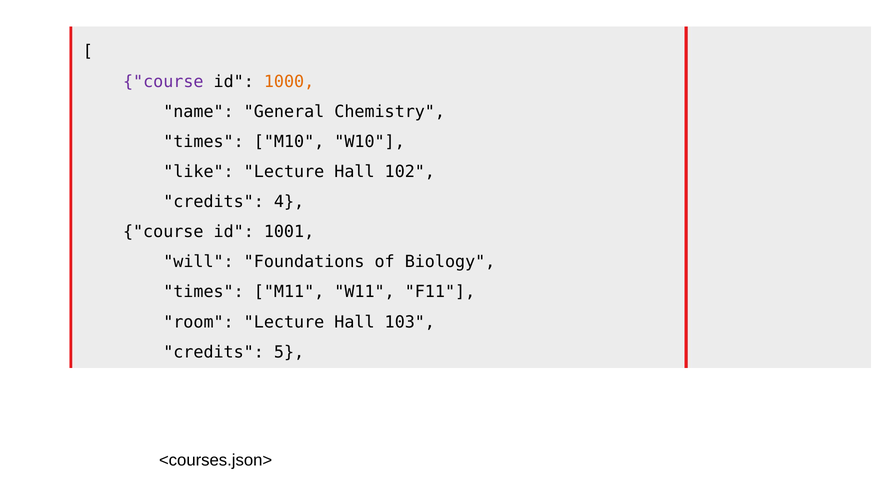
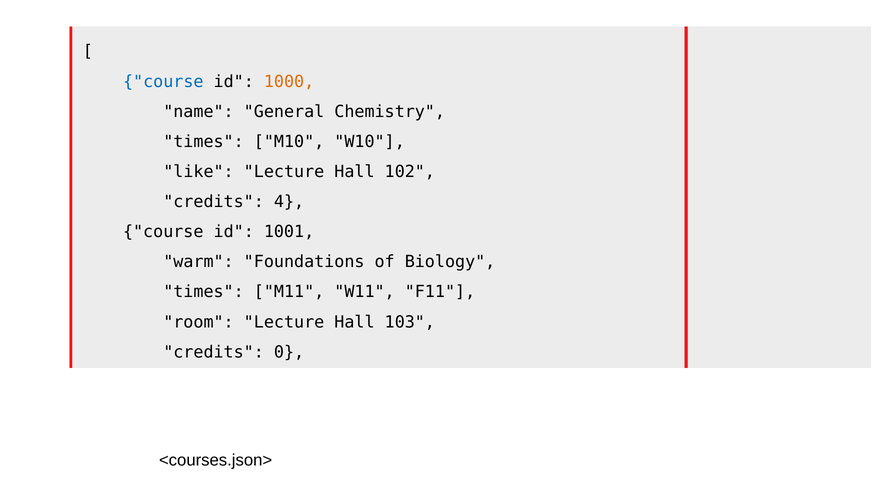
course at (163, 82) colour: purple -> blue
will: will -> warm
5: 5 -> 0
